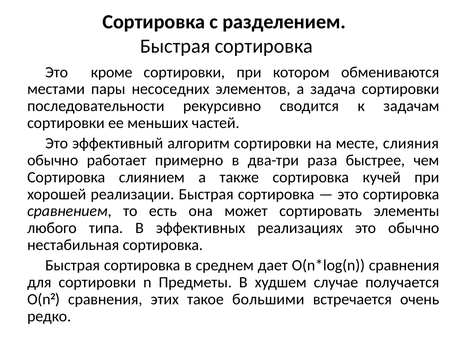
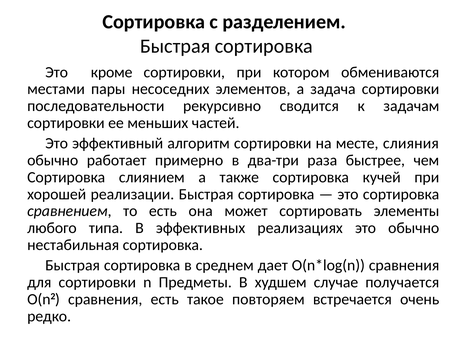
сравнения этих: этих -> есть
большими: большими -> повторяем
